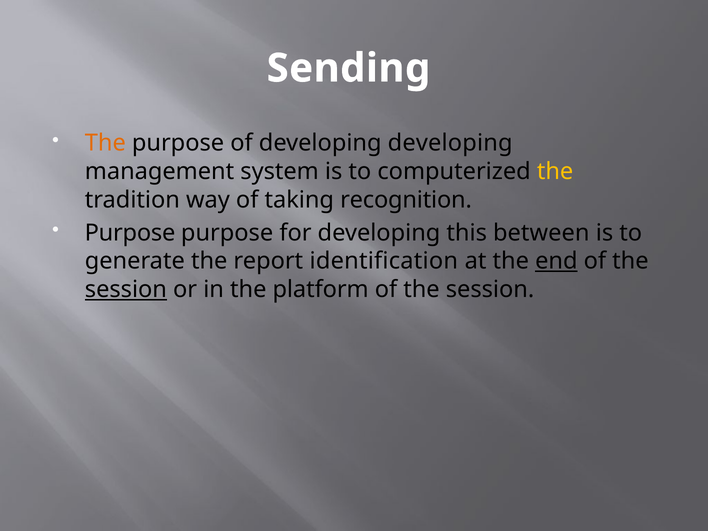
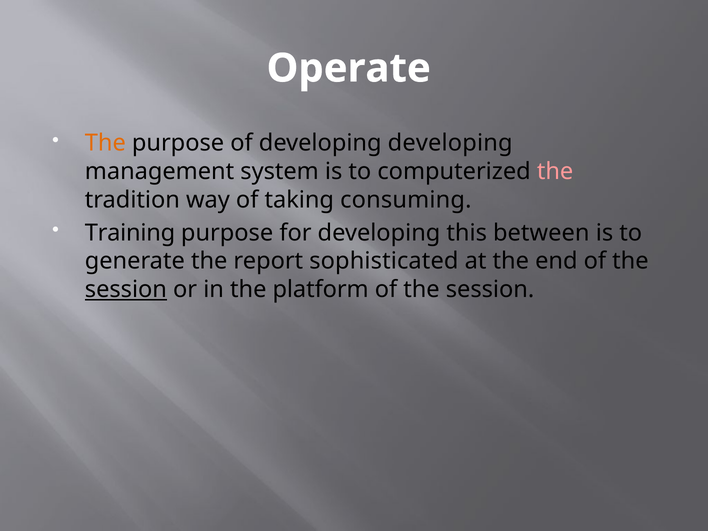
Sending: Sending -> Operate
the at (555, 172) colour: yellow -> pink
recognition: recognition -> consuming
Purpose at (130, 233): Purpose -> Training
identification: identification -> sophisticated
end underline: present -> none
